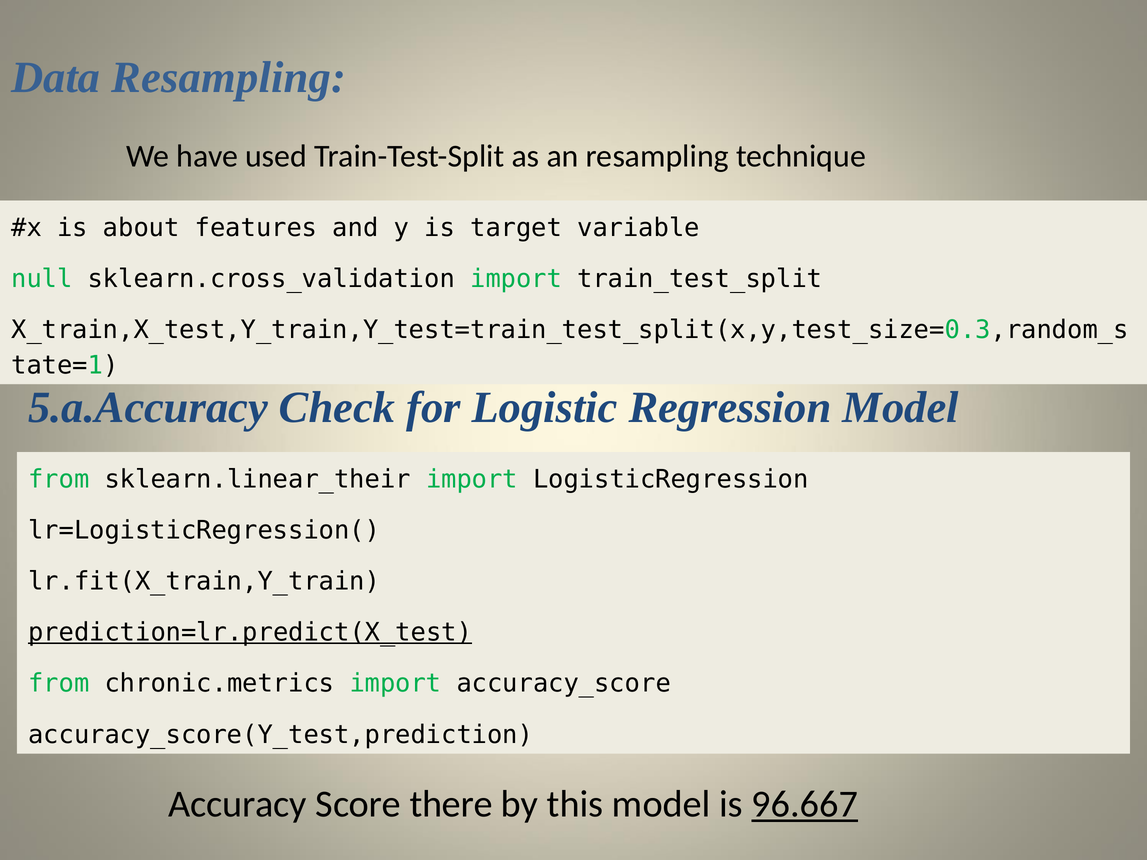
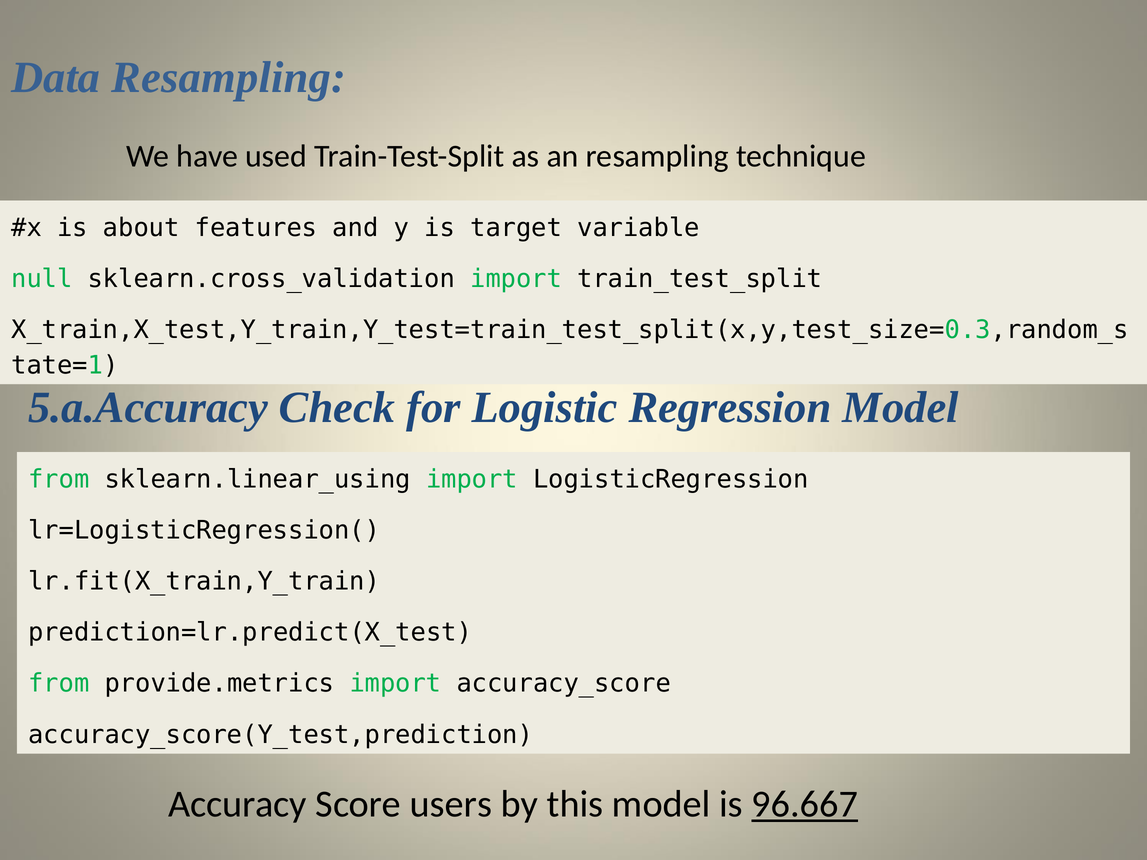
sklearn.linear_their: sklearn.linear_their -> sklearn.linear_using
prediction=lr.predict(X_test underline: present -> none
chronic.metrics: chronic.metrics -> provide.metrics
there: there -> users
